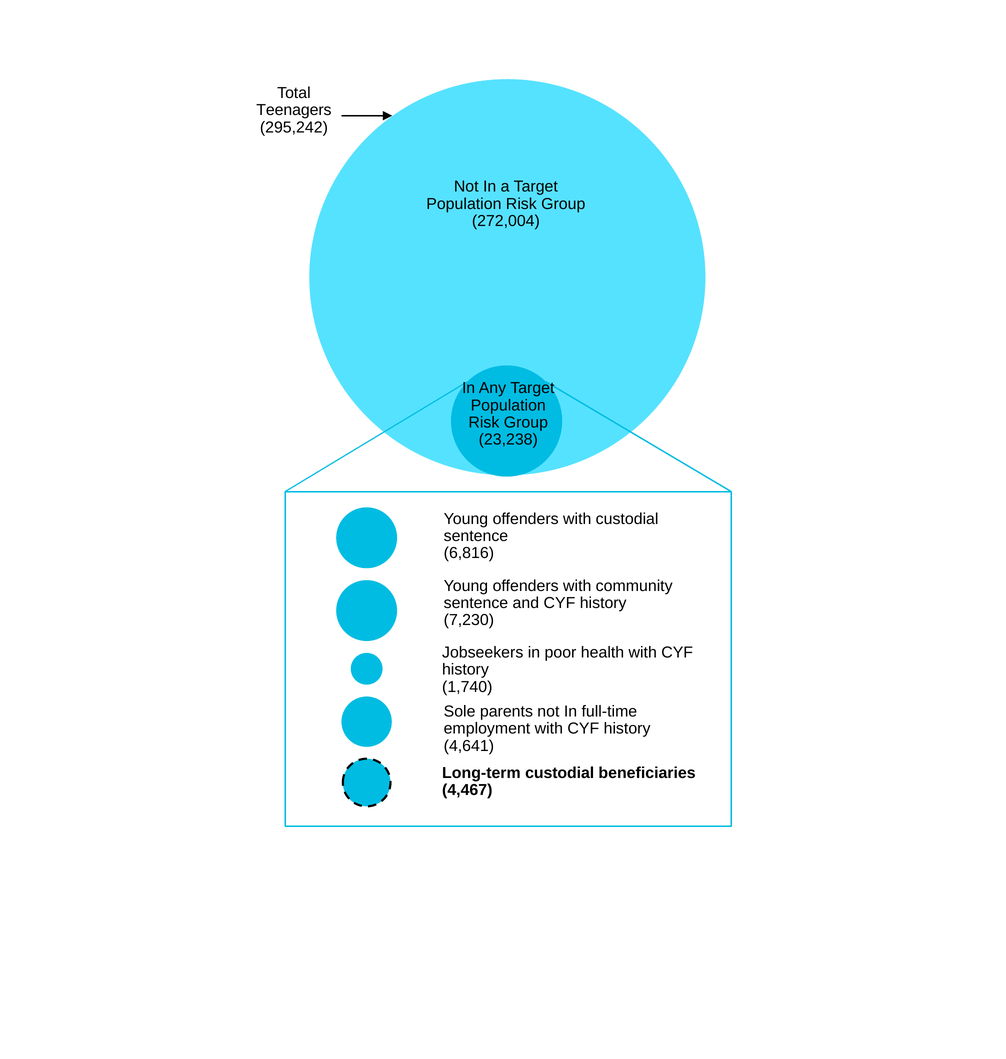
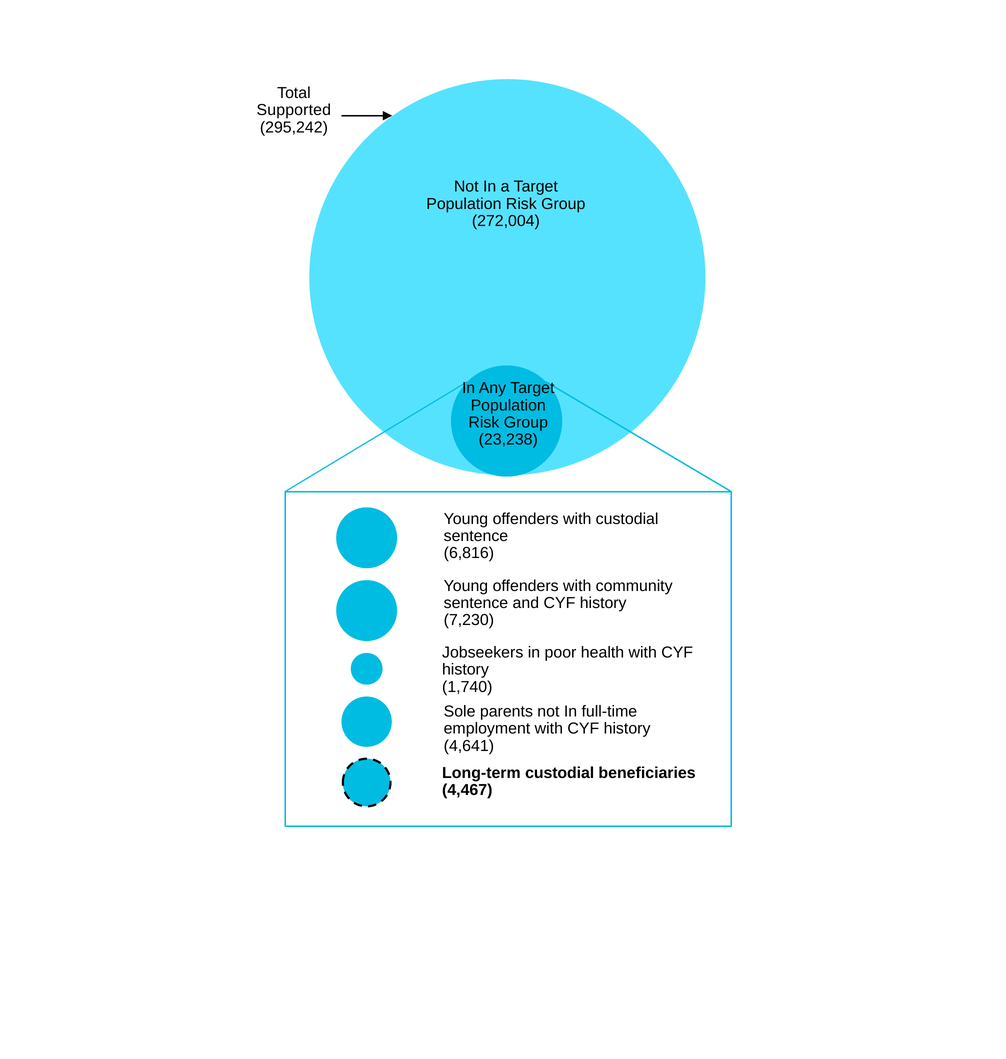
Teenagers: Teenagers -> Supported
